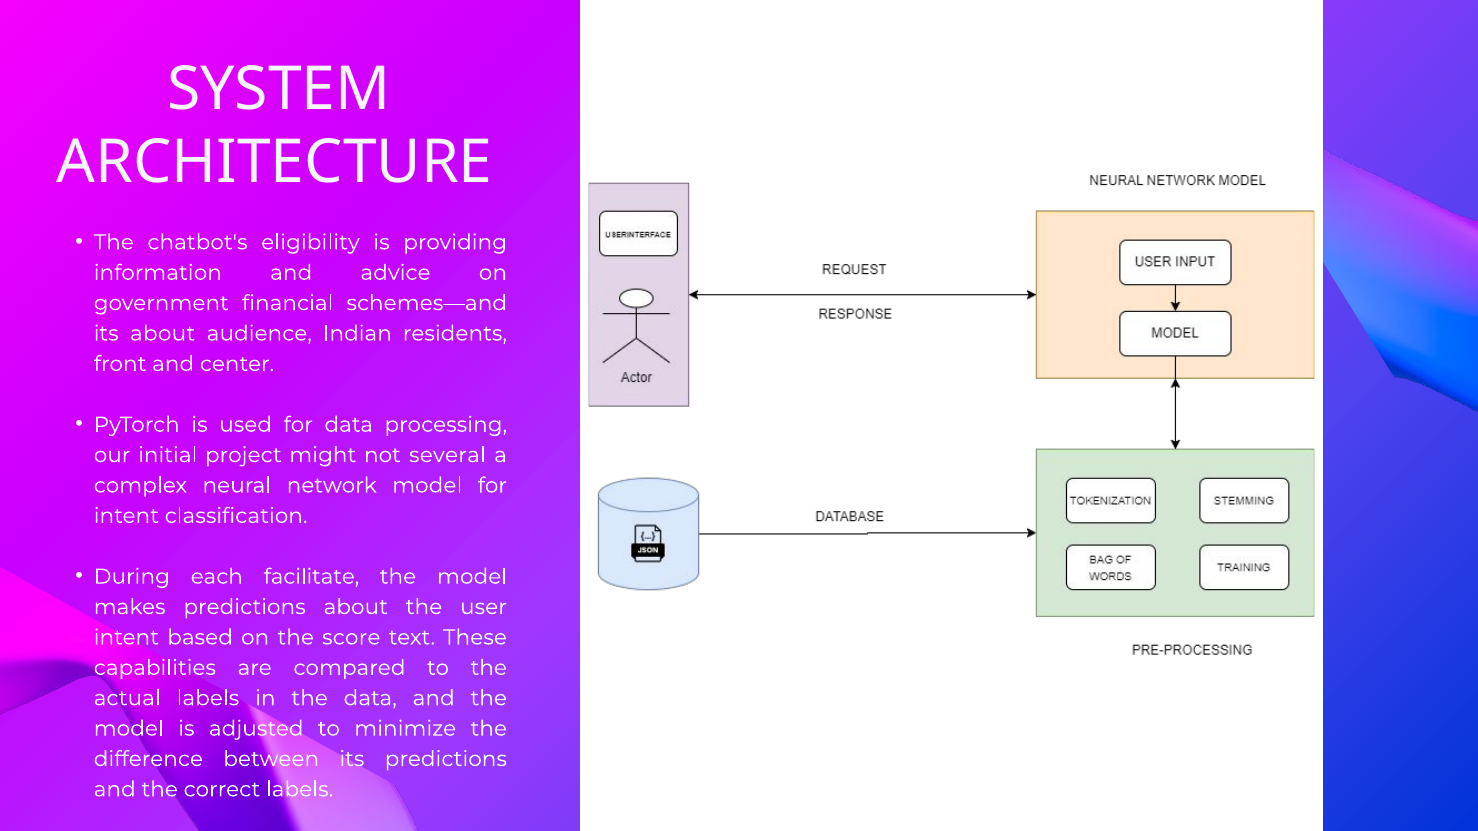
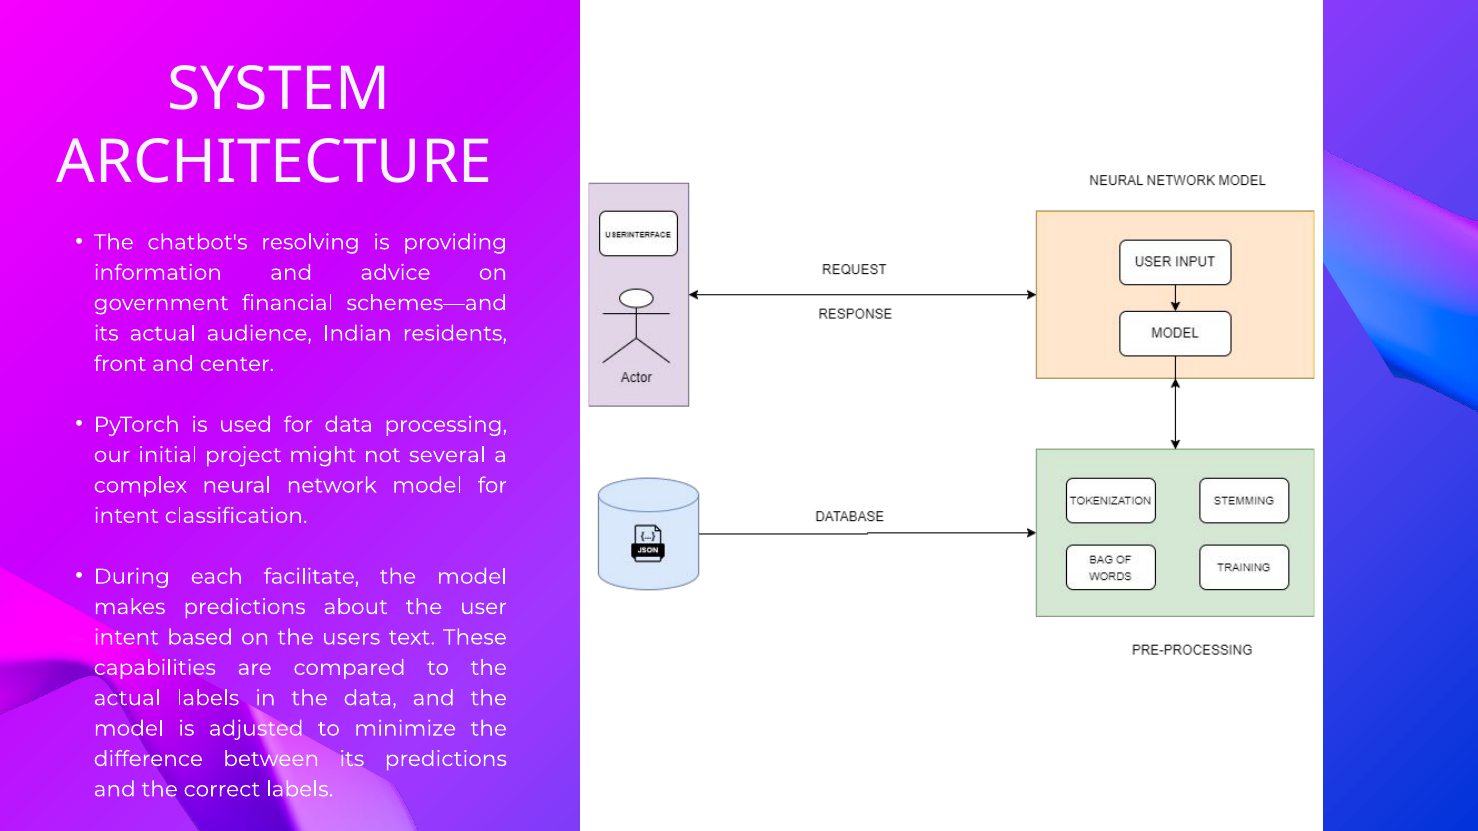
eligibility: eligibility -> resolving
its about: about -> actual
score: score -> users
